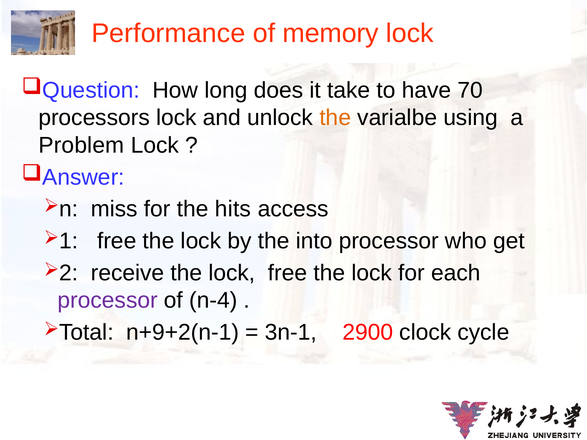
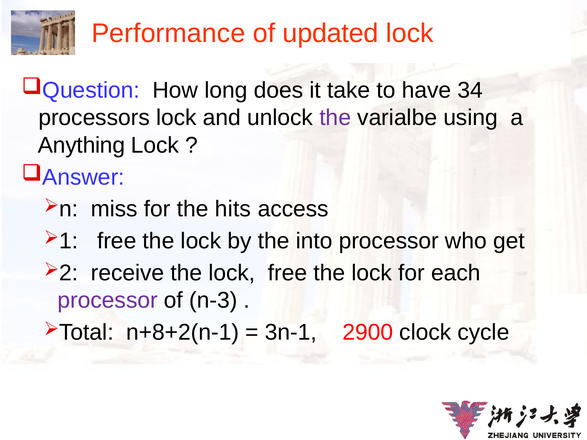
memory: memory -> updated
70: 70 -> 34
the at (335, 118) colour: orange -> purple
Problem: Problem -> Anything
n-4: n-4 -> n-3
n+9+2(n-1: n+9+2(n-1 -> n+8+2(n-1
